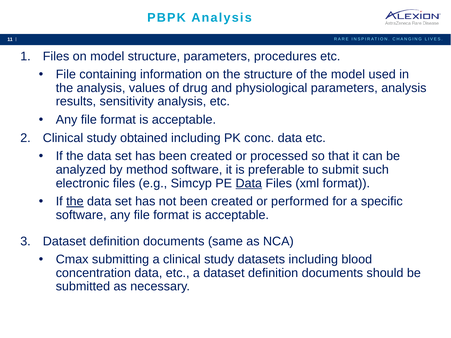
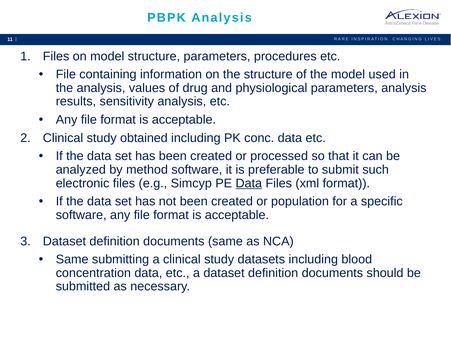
the at (75, 202) underline: present -> none
performed: performed -> population
Cmax at (72, 260): Cmax -> Same
